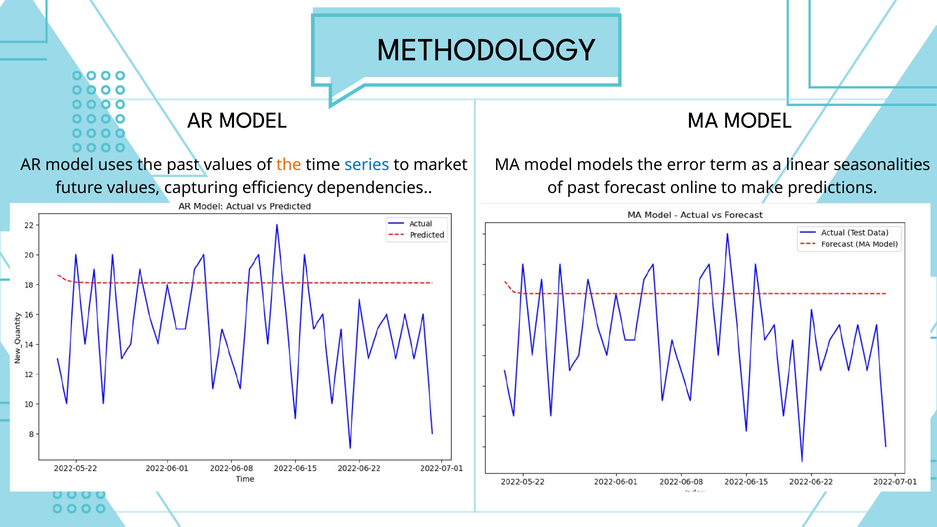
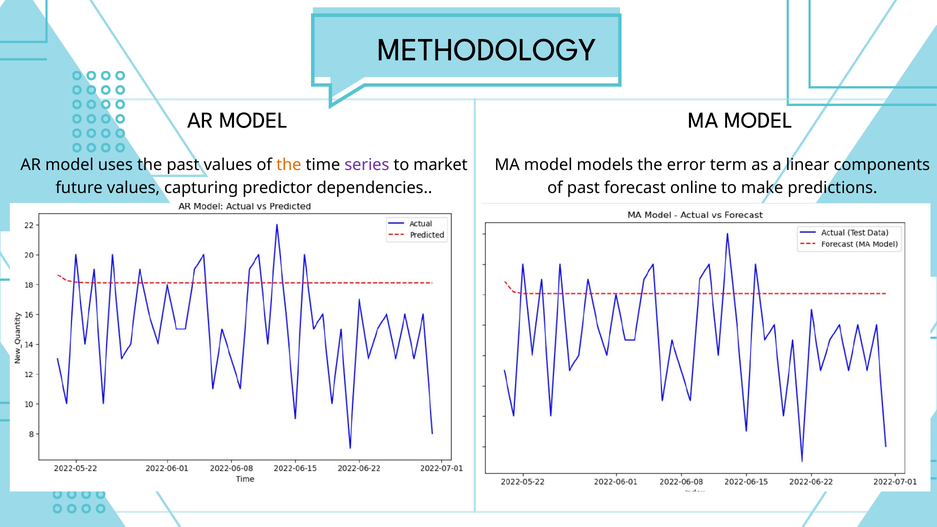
series colour: blue -> purple
seasonalities: seasonalities -> components
efficiency: efficiency -> predictor
